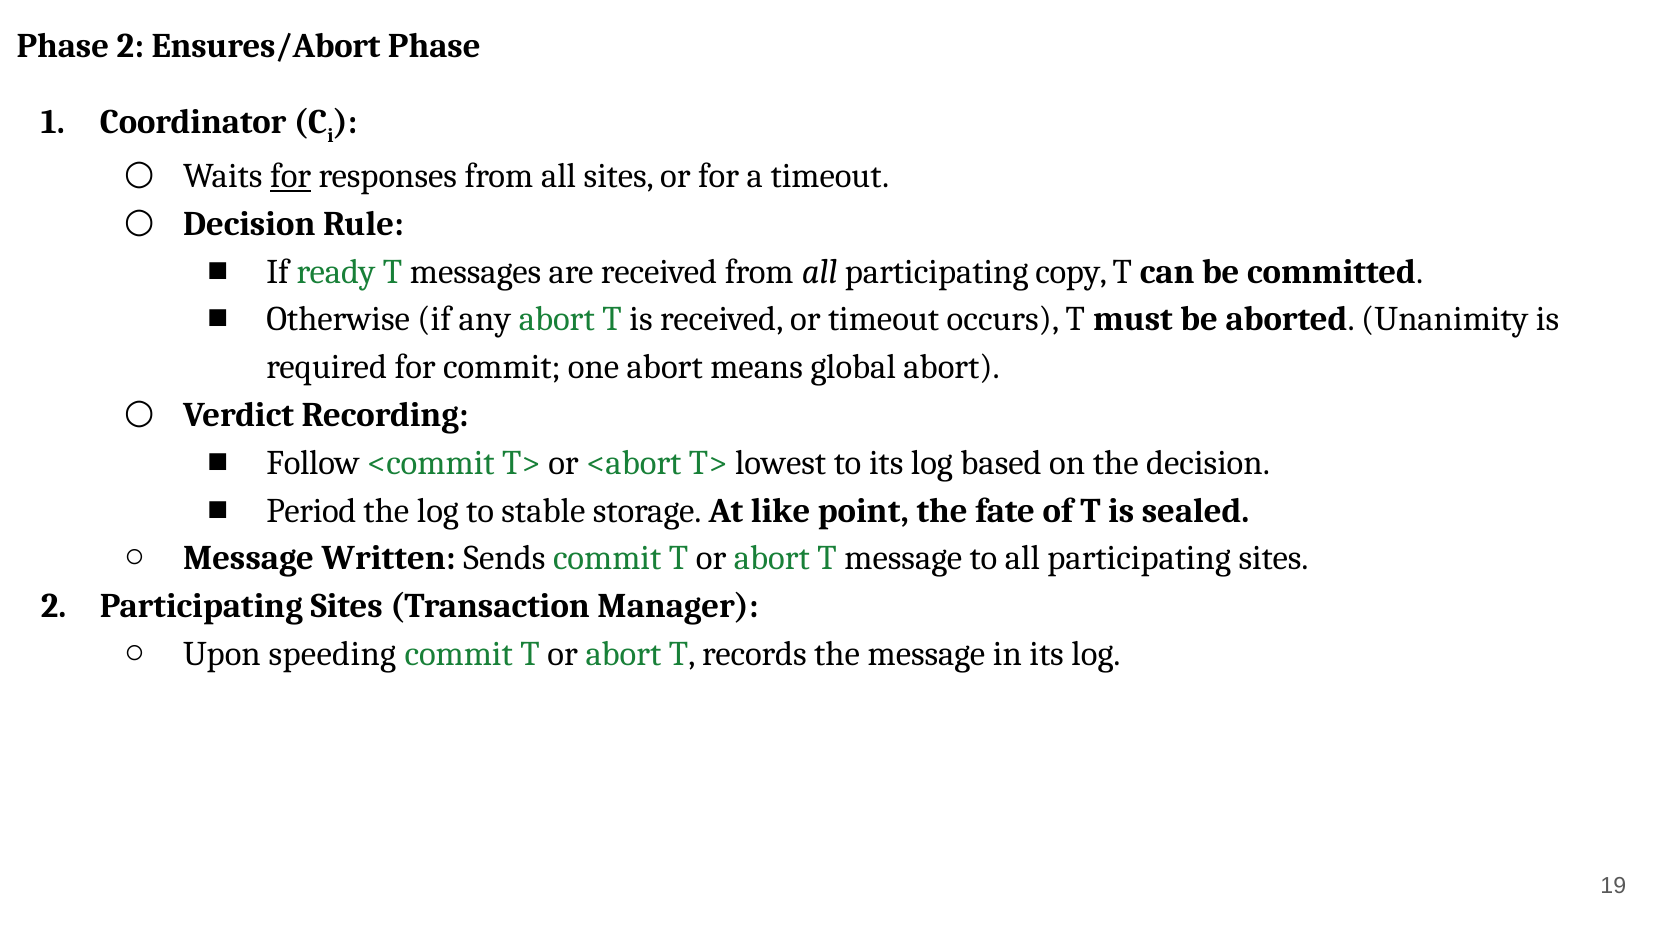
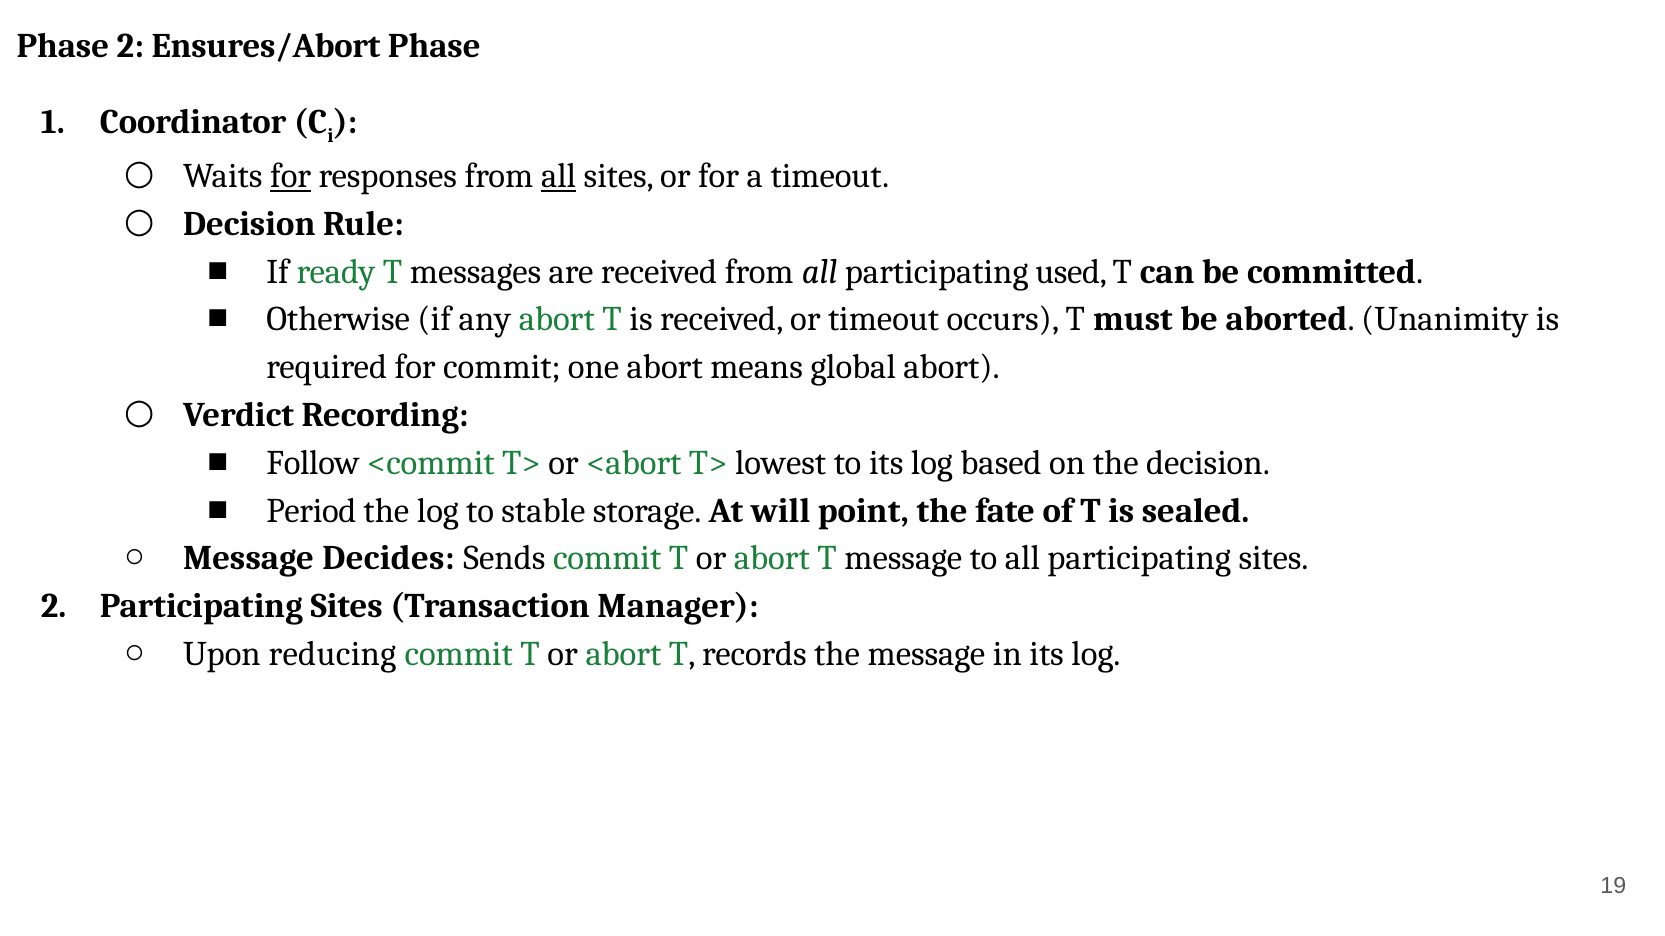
all at (559, 176) underline: none -> present
copy: copy -> used
like: like -> will
Written: Written -> Decides
speeding: speeding -> reducing
